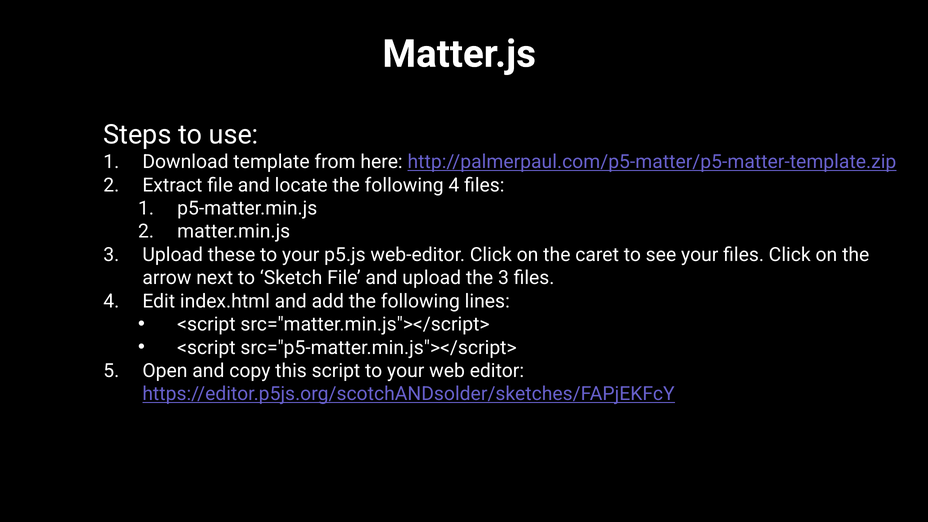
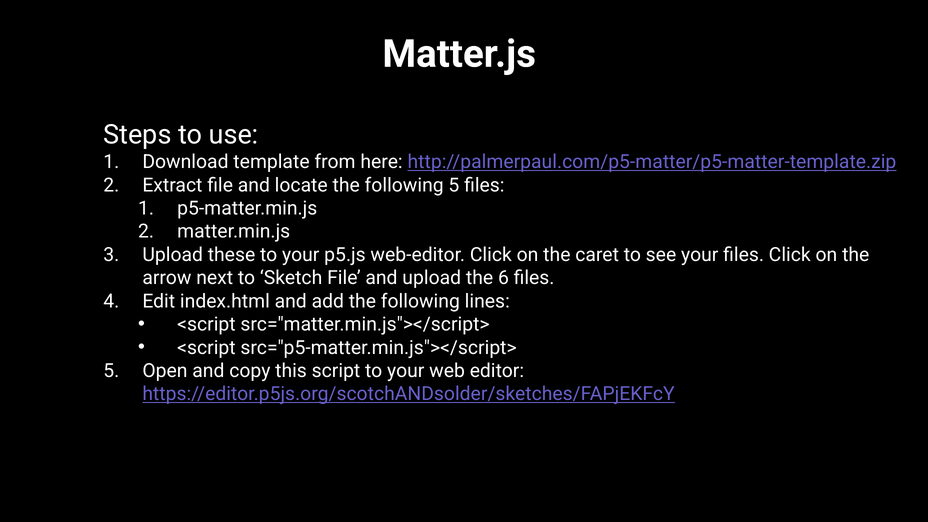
following 4: 4 -> 5
the 3: 3 -> 6
